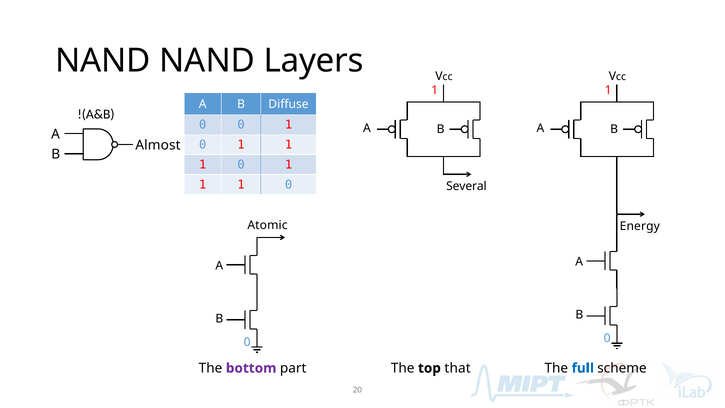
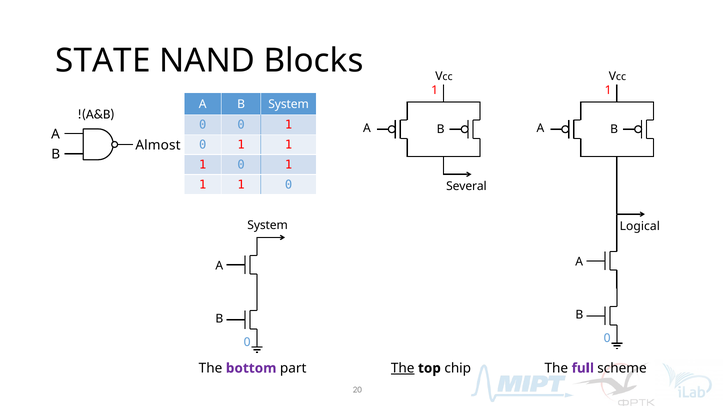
NAND at (103, 61): NAND -> STATE
Layers: Layers -> Blocks
Diffuse at (288, 104): Diffuse -> System
Atomic at (267, 225): Atomic -> System
Energy: Energy -> Logical
The at (403, 368) underline: none -> present
that: that -> chip
full colour: blue -> purple
